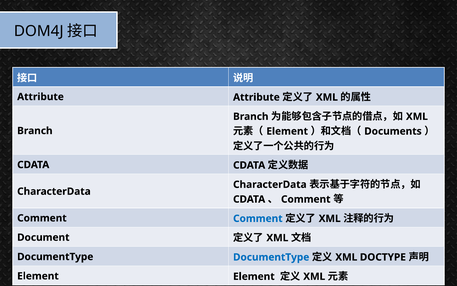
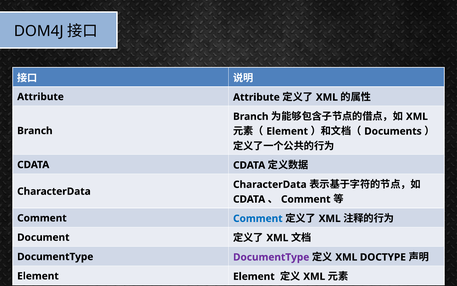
DocumentType at (271, 257) colour: blue -> purple
